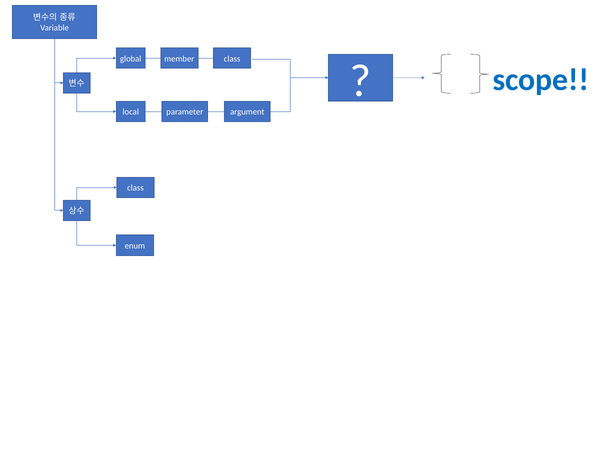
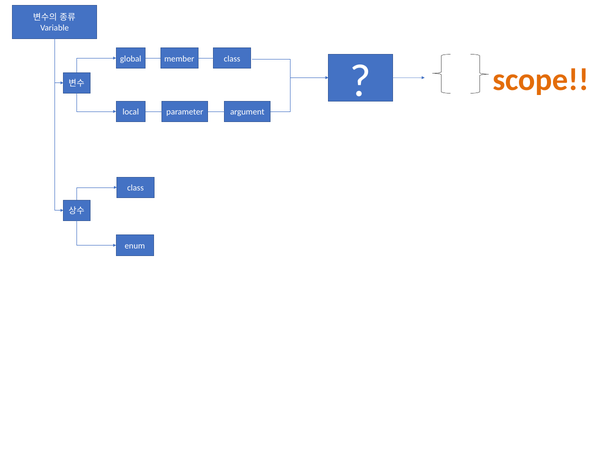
scope colour: blue -> orange
